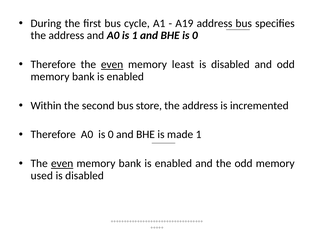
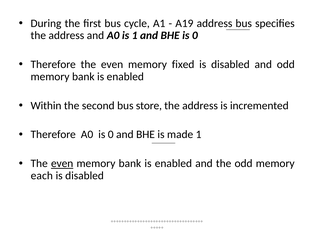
even at (112, 65) underline: present -> none
least: least -> fixed
used: used -> each
